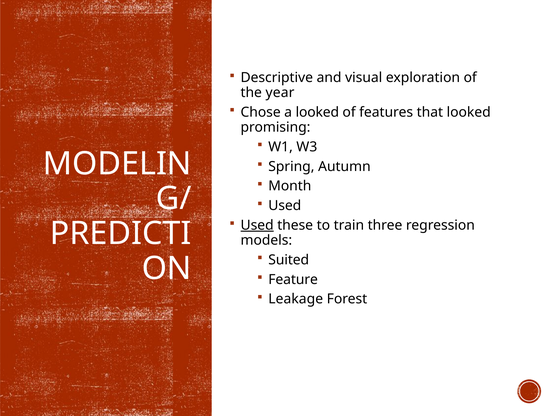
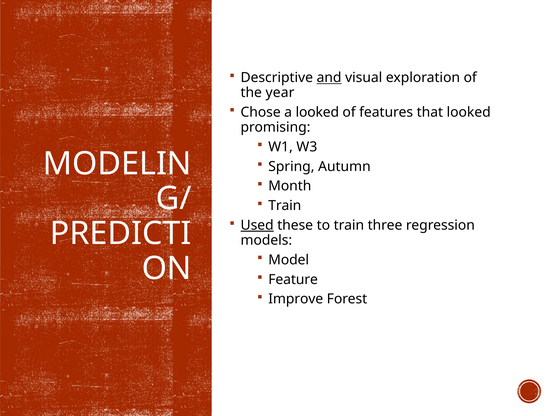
and underline: none -> present
Used at (285, 206): Used -> Train
Suited: Suited -> Model
Leakage: Leakage -> Improve
